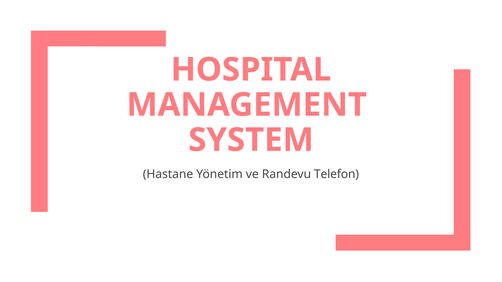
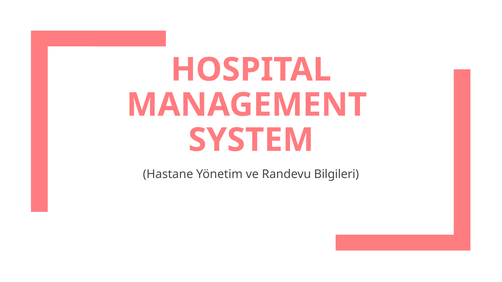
Telefon: Telefon -> Bilgileri
